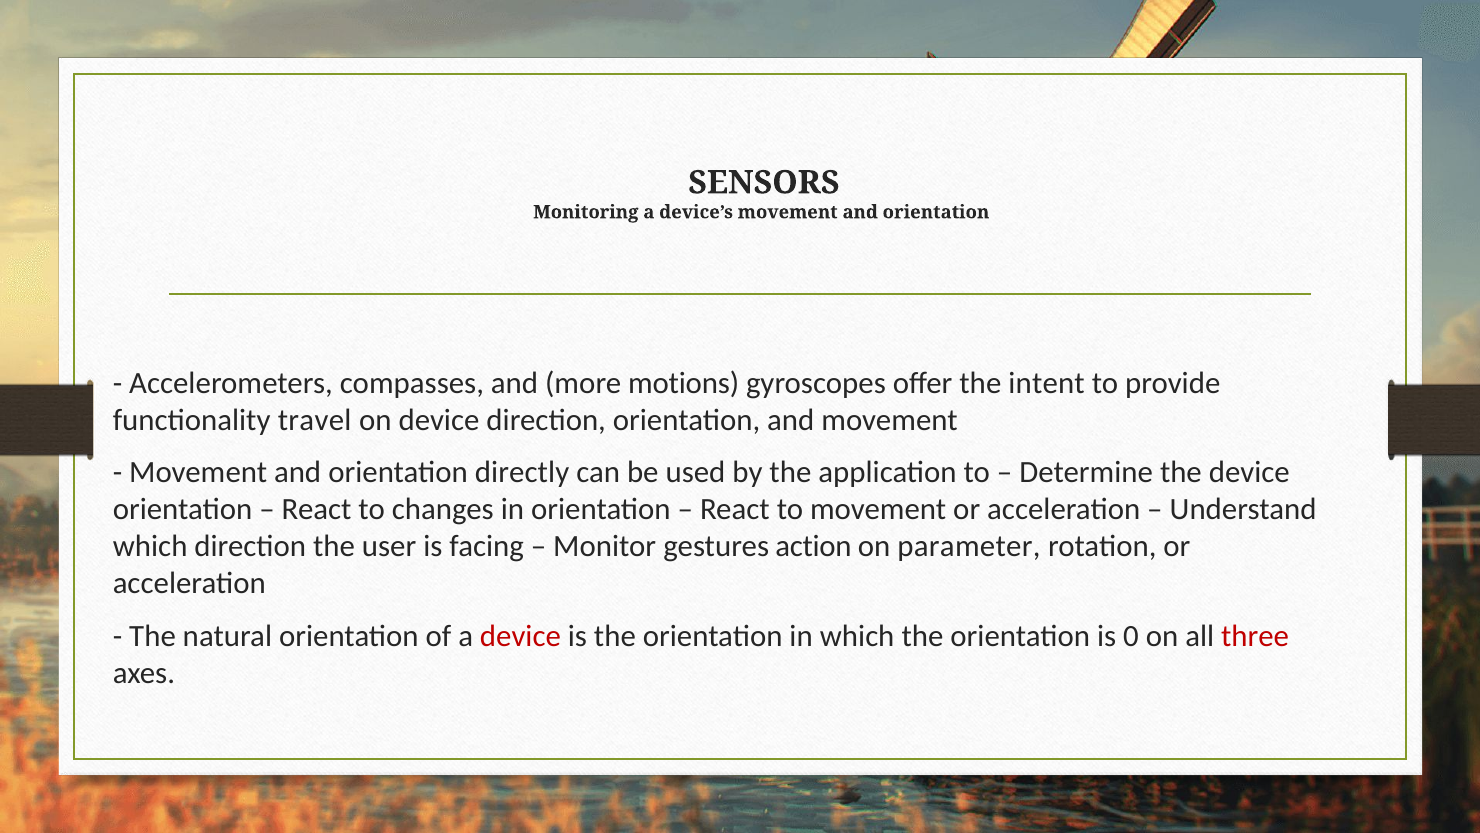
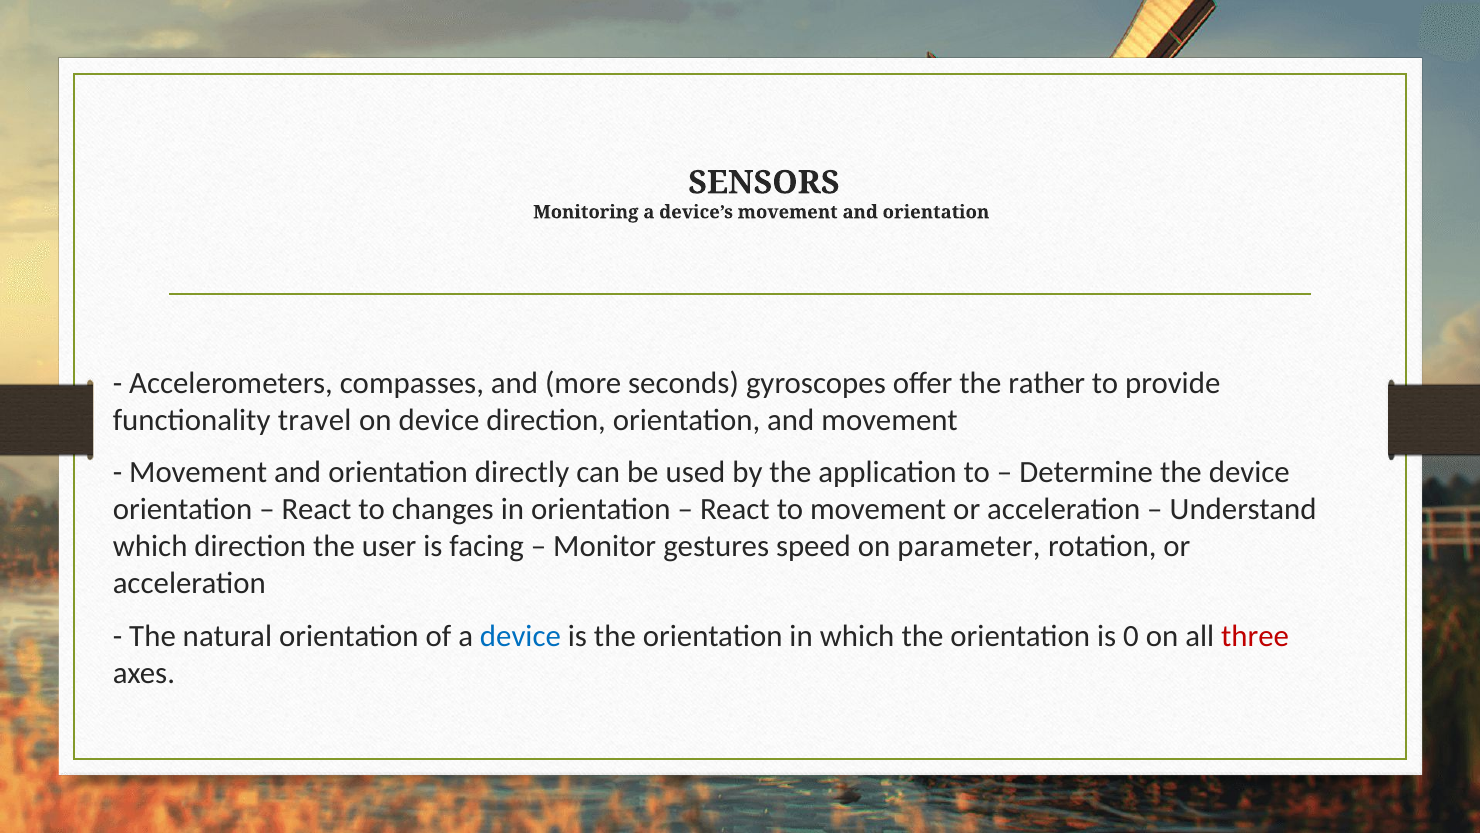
motions: motions -> seconds
intent: intent -> rather
action: action -> speed
device at (520, 636) colour: red -> blue
